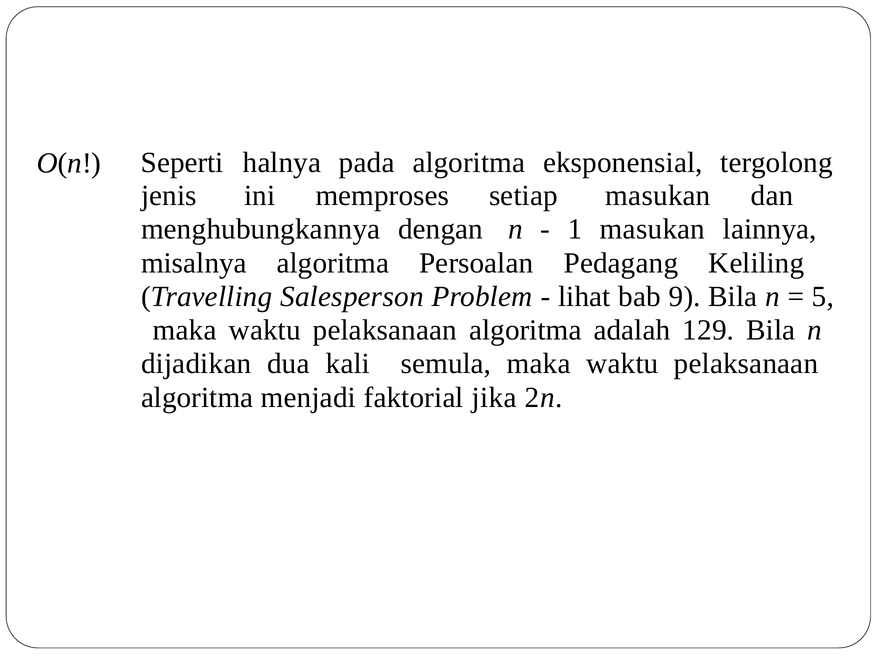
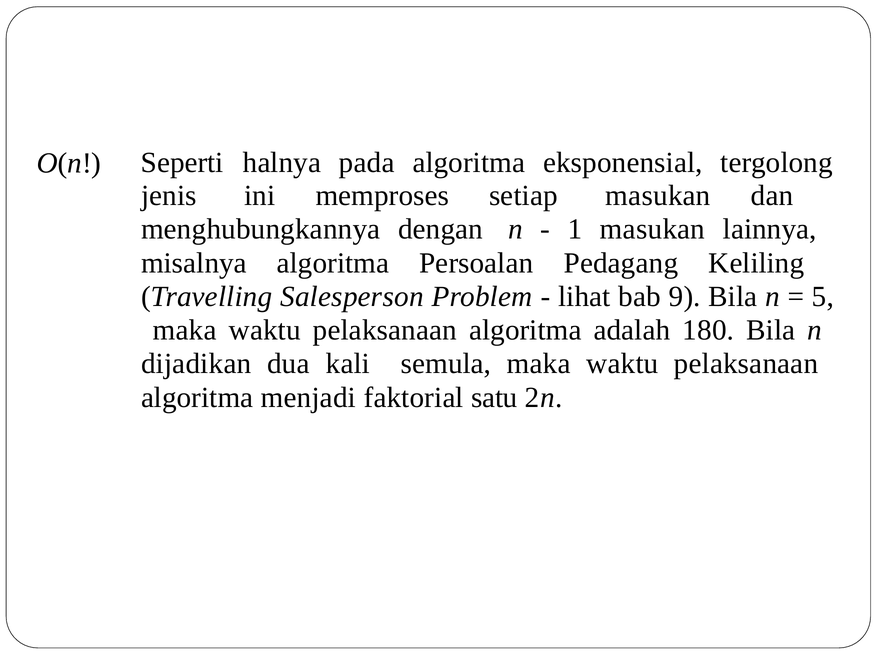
129: 129 -> 180
jika: jika -> satu
